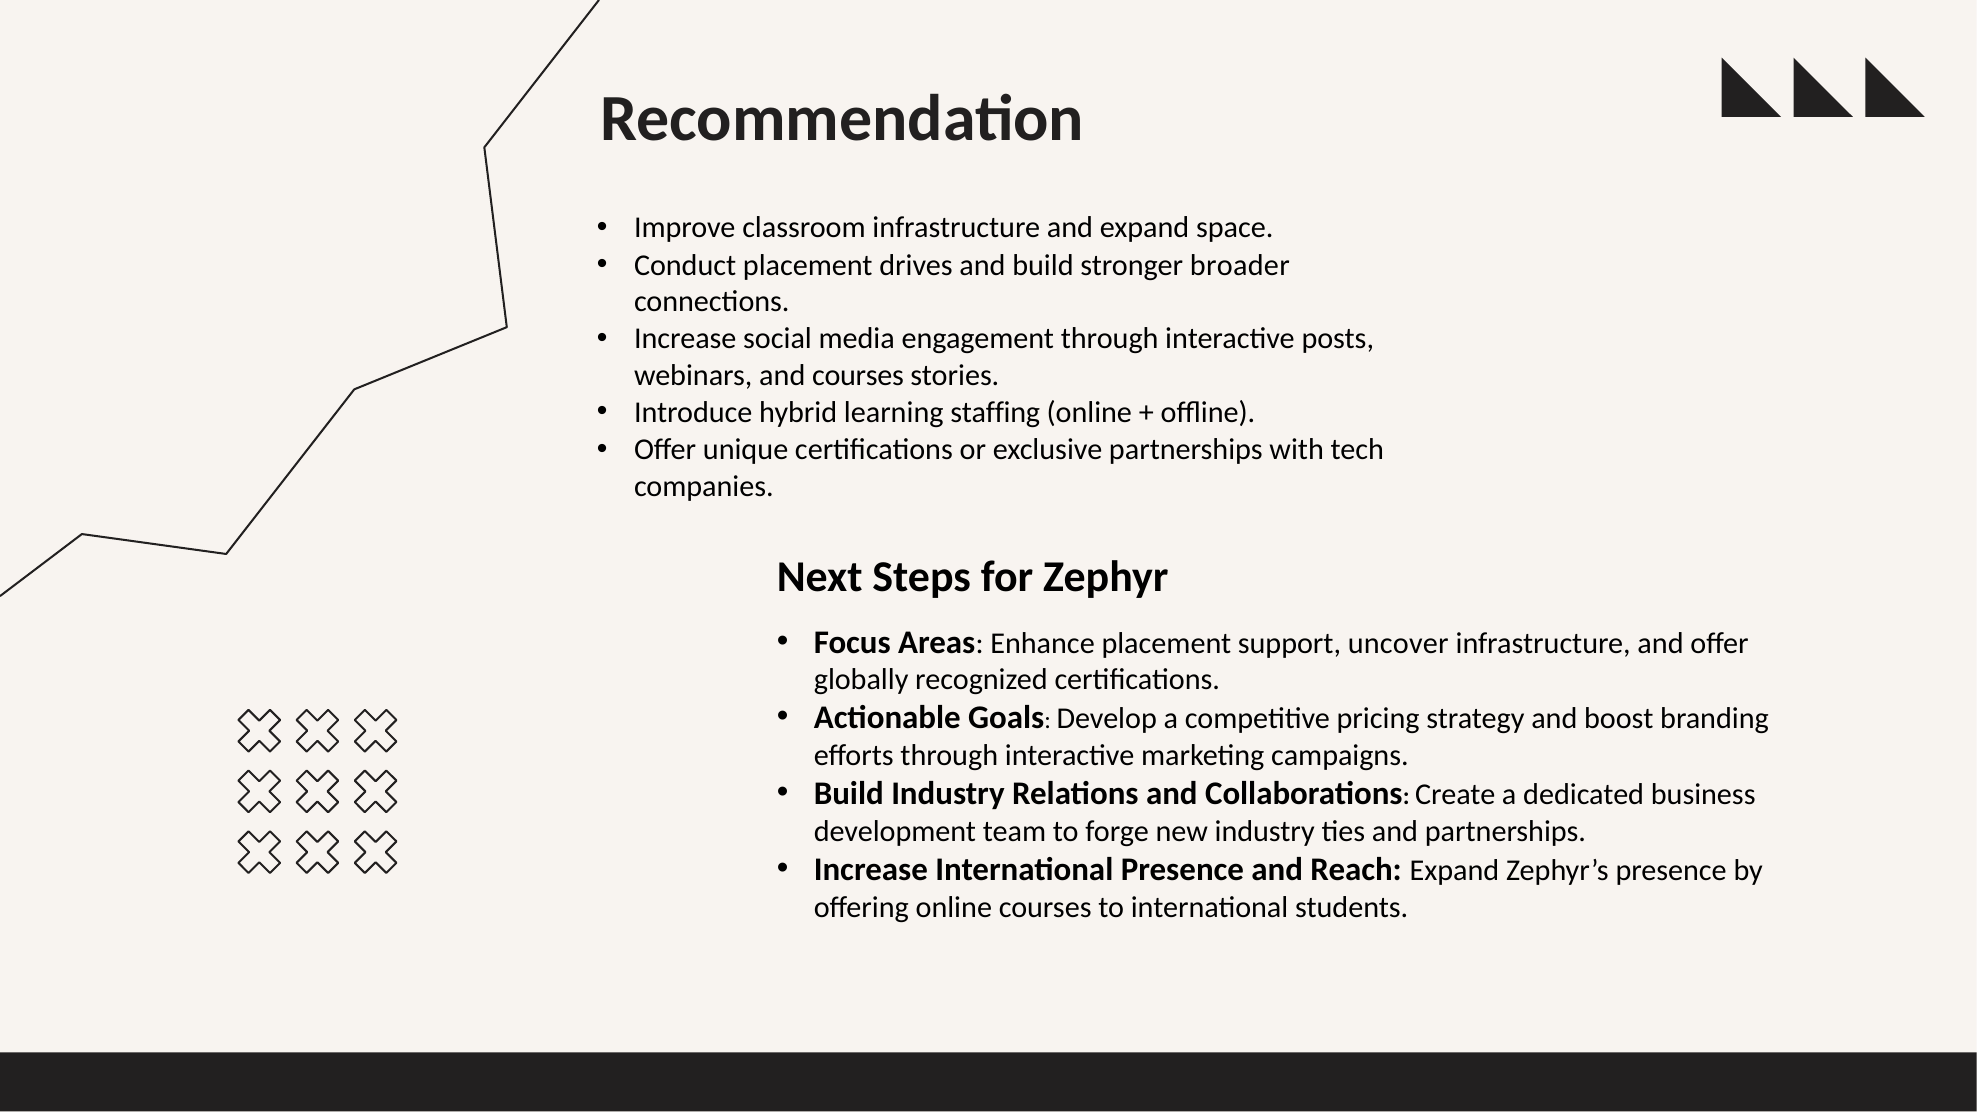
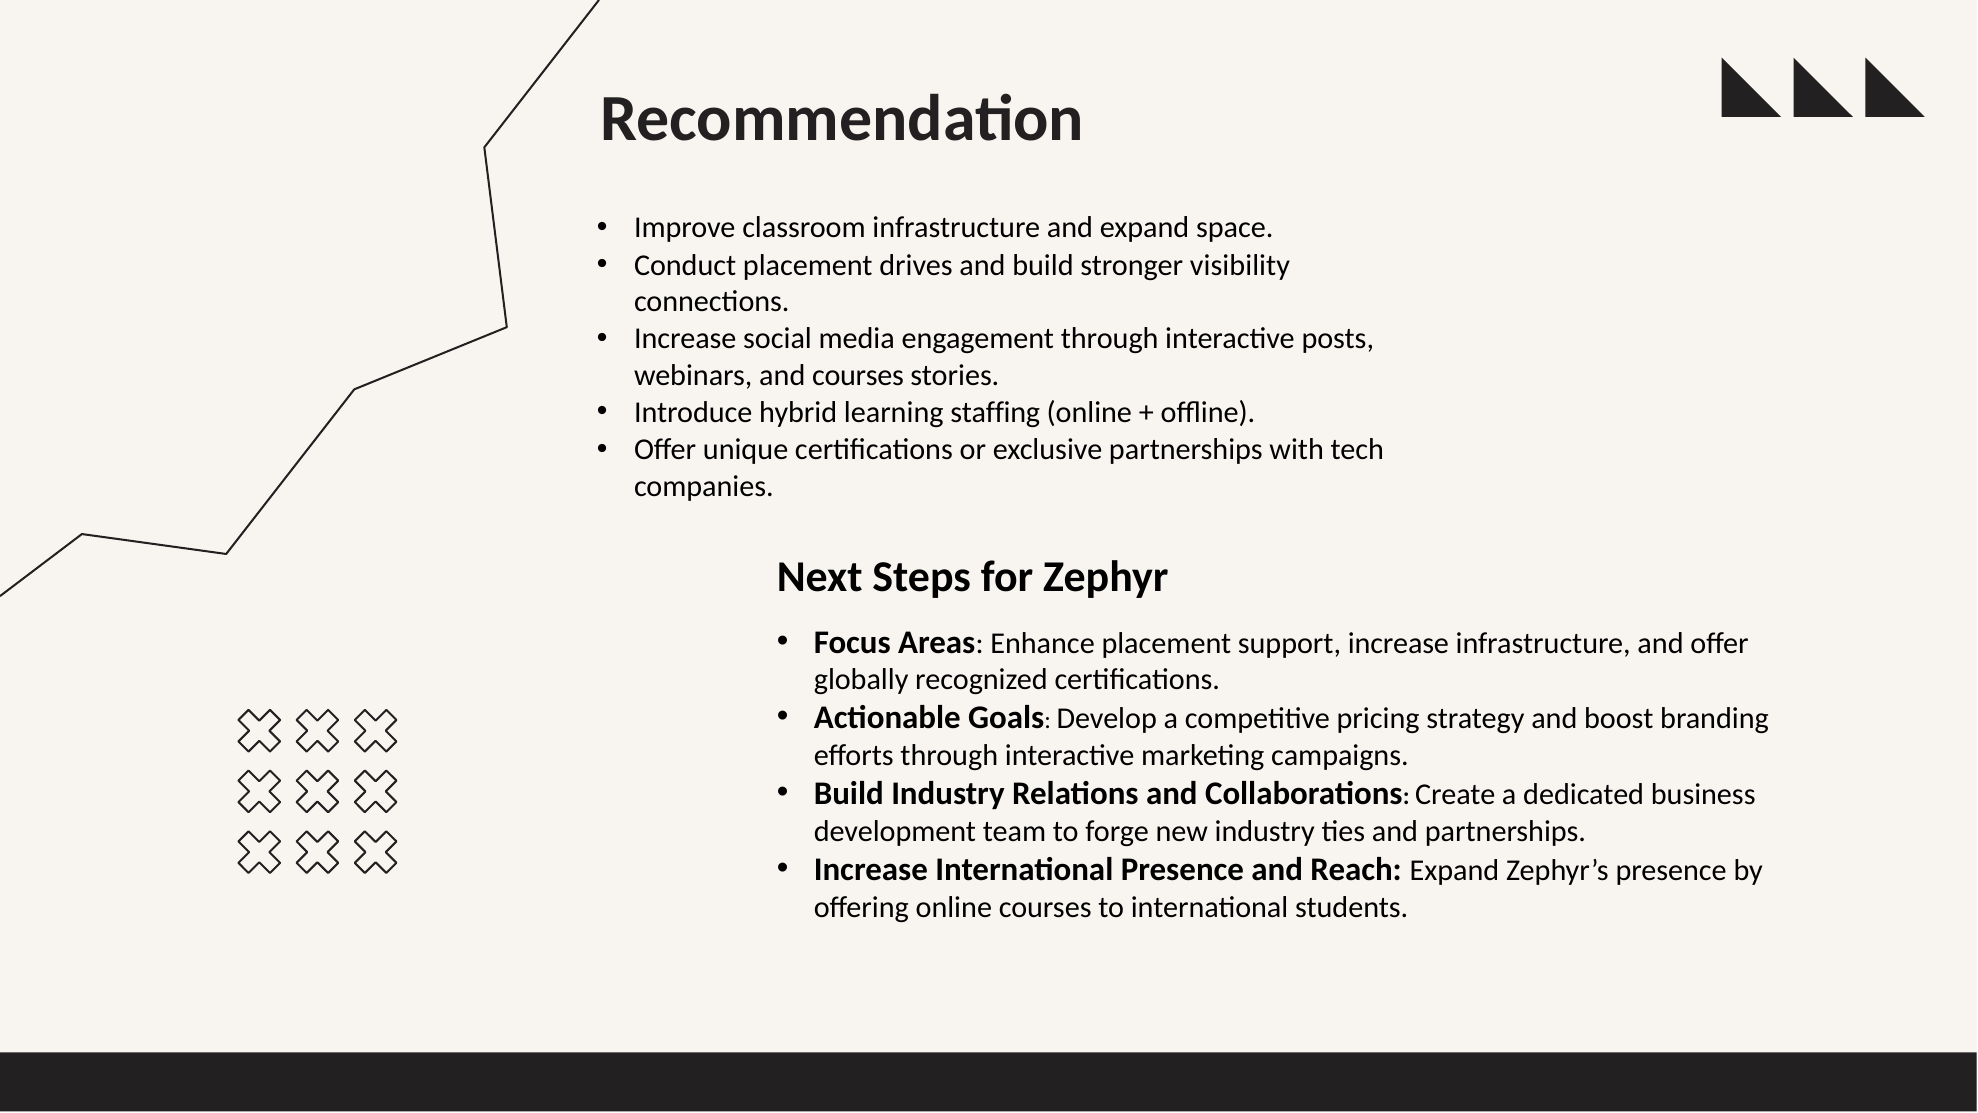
broader: broader -> visibility
support uncover: uncover -> increase
